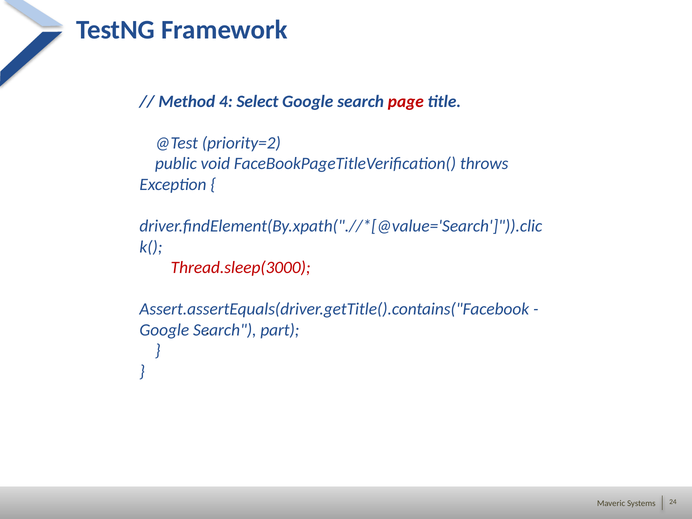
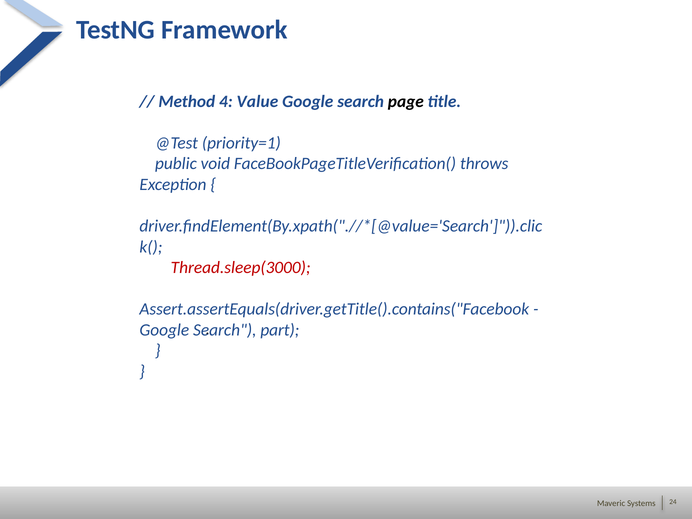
Select: Select -> Value
page colour: red -> black
priority=2: priority=2 -> priority=1
